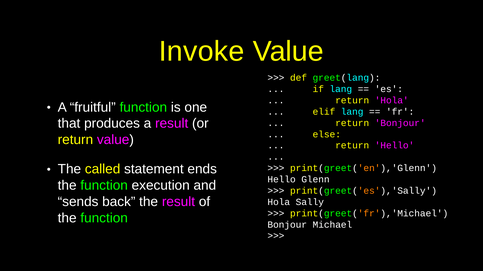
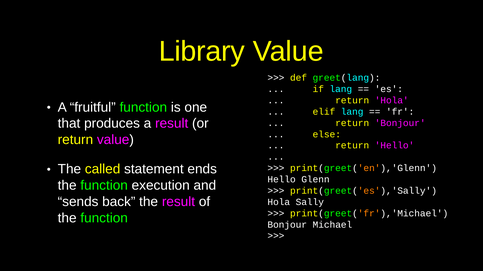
Invoke: Invoke -> Library
